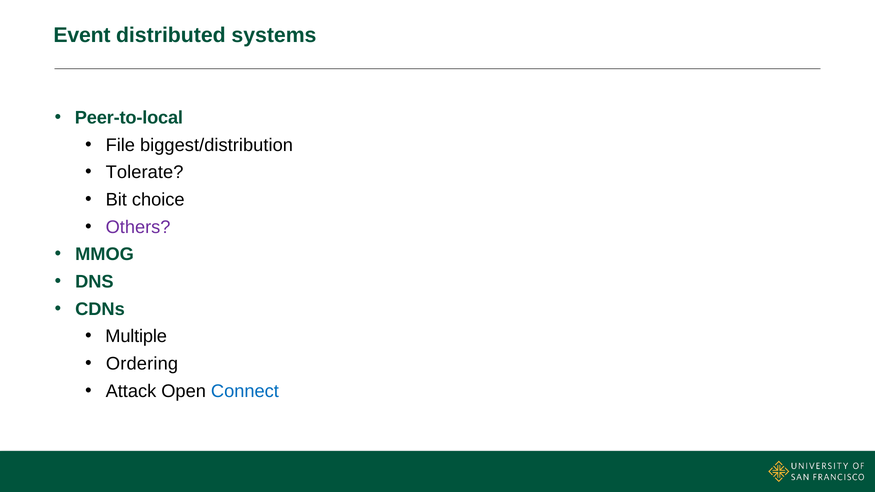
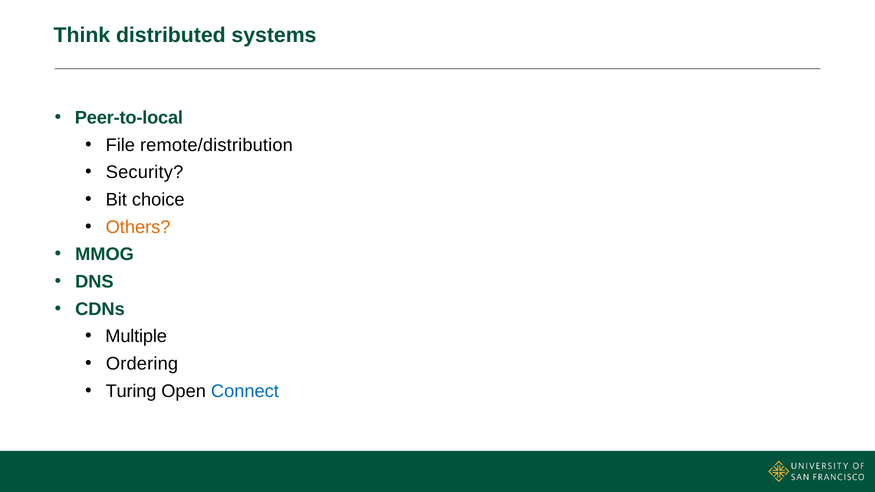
Event: Event -> Think
biggest/distribution: biggest/distribution -> remote/distribution
Tolerate: Tolerate -> Security
Others colour: purple -> orange
Attack: Attack -> Turing
